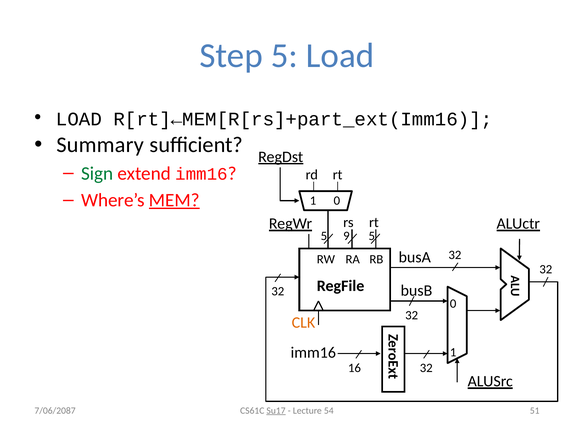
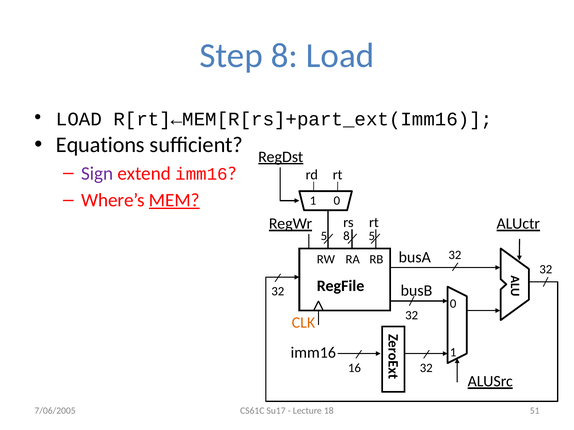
Step 5: 5 -> 8
Summary: Summary -> Equations
Sign colour: green -> purple
5 9: 9 -> 8
7/06/2087: 7/06/2087 -> 7/06/2005
Su17 underline: present -> none
54: 54 -> 18
